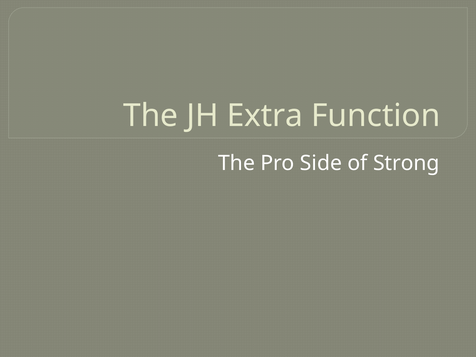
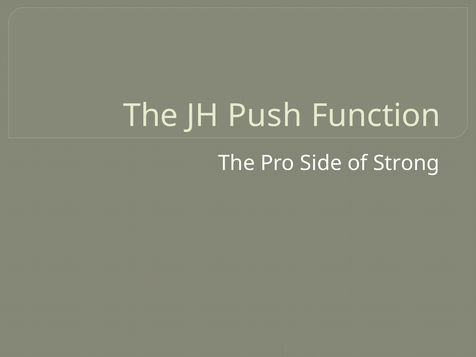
Extra: Extra -> Push
